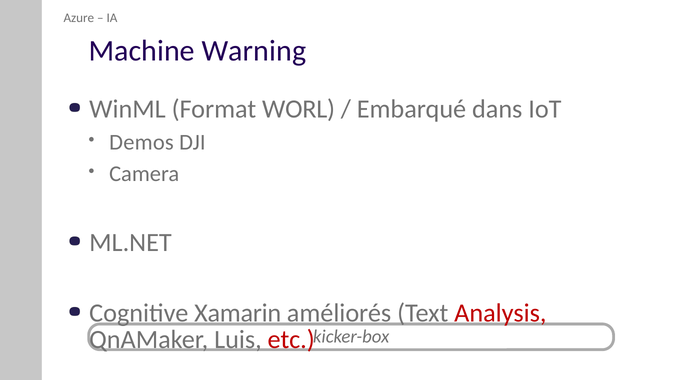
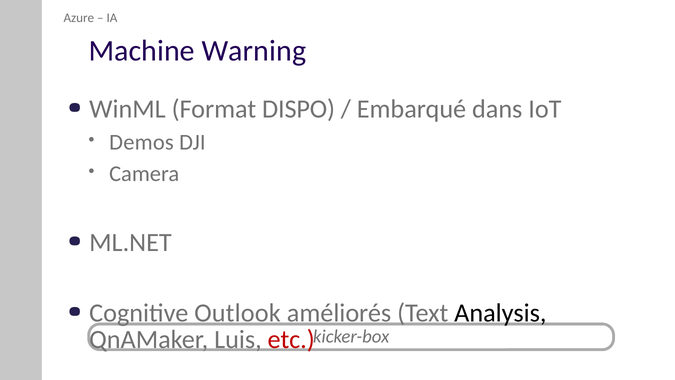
WORL: WORL -> DISPO
Xamarin: Xamarin -> Outlook
Analysis colour: red -> black
